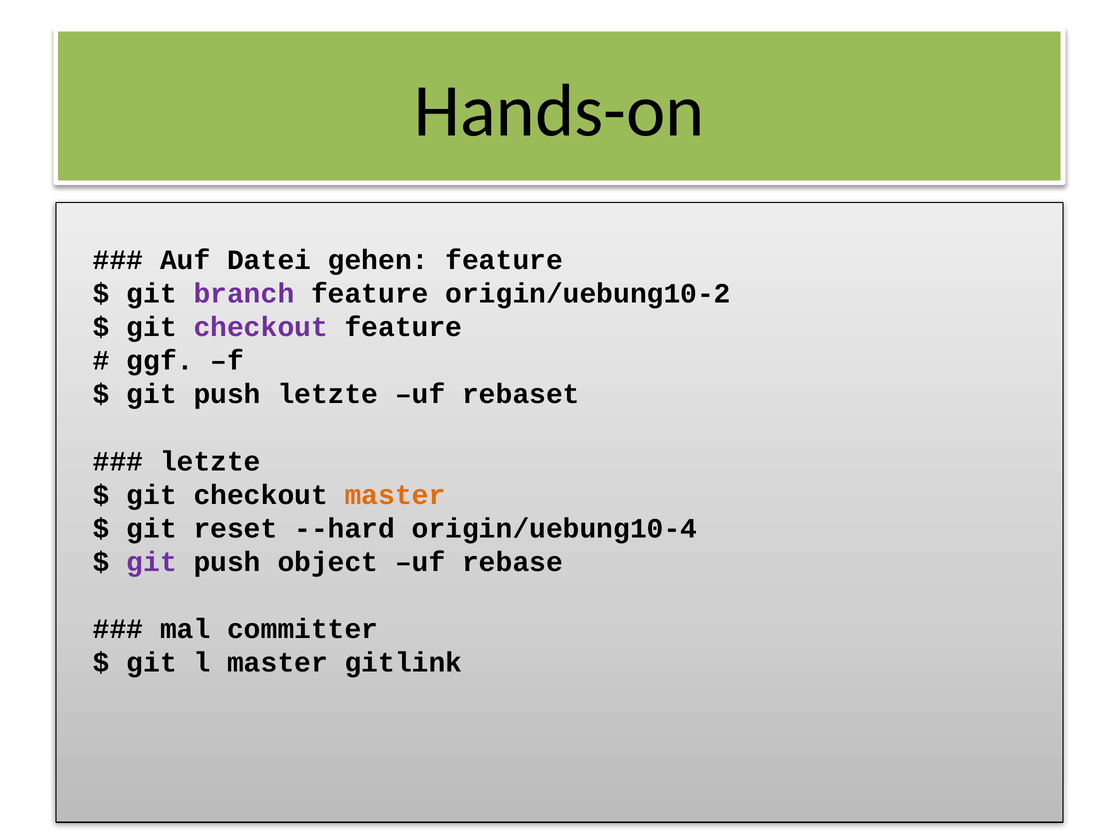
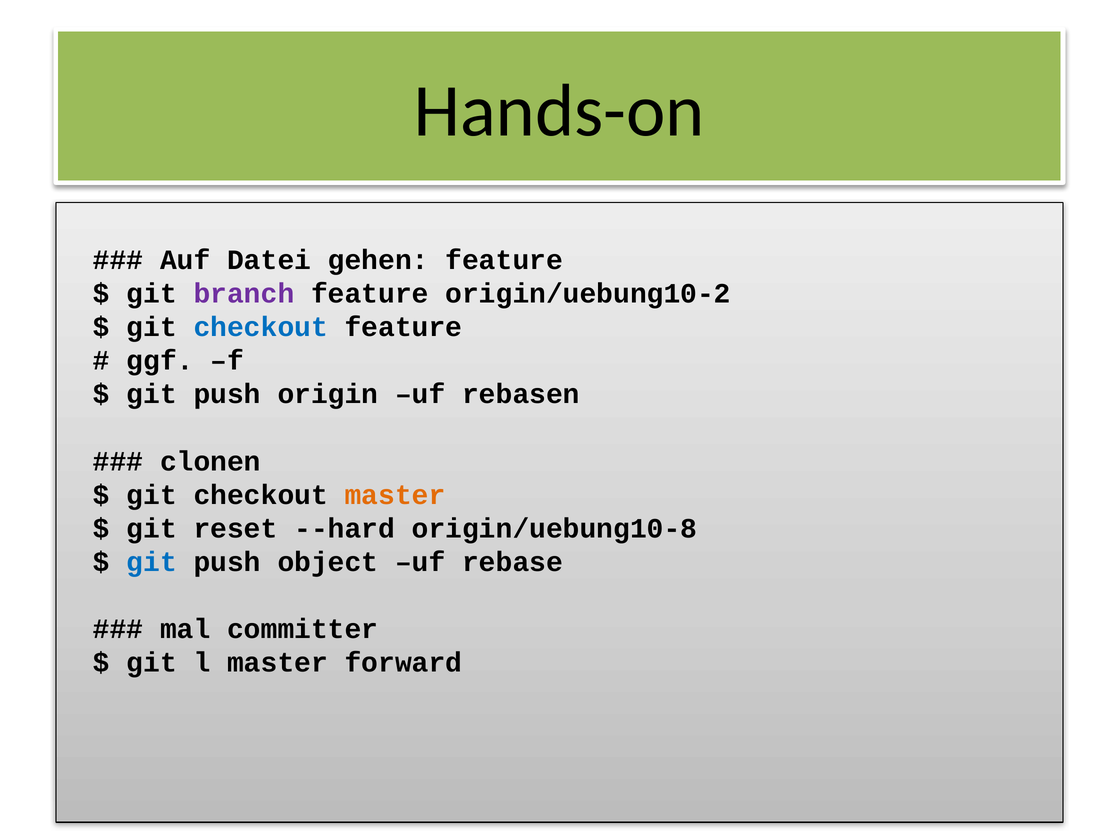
checkout at (261, 327) colour: purple -> blue
push letzte: letzte -> origin
rebaset: rebaset -> rebasen
letzte at (210, 461): letzte -> clonen
origin/uebung10-4: origin/uebung10-4 -> origin/uebung10-8
git at (152, 562) colour: purple -> blue
gitlink: gitlink -> forward
